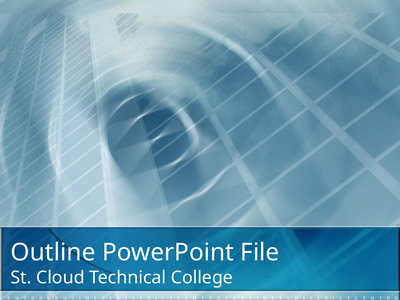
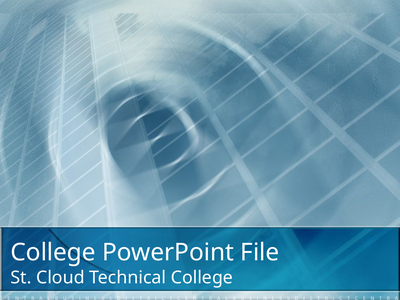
Outline at (53, 252): Outline -> College
